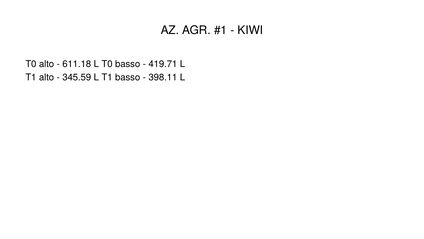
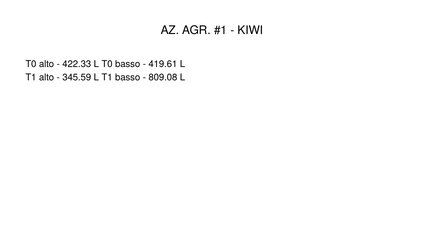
611.18: 611.18 -> 422.33
419.71: 419.71 -> 419.61
398.11: 398.11 -> 809.08
